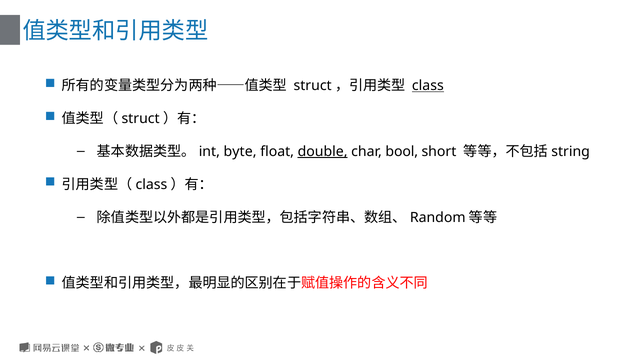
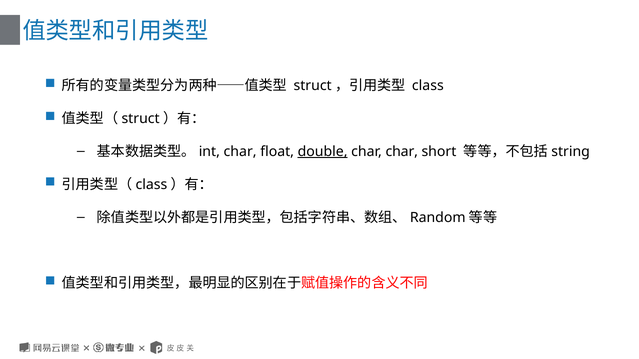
class at (428, 86) underline: present -> none
byte at (240, 152): byte -> char
char bool: bool -> char
